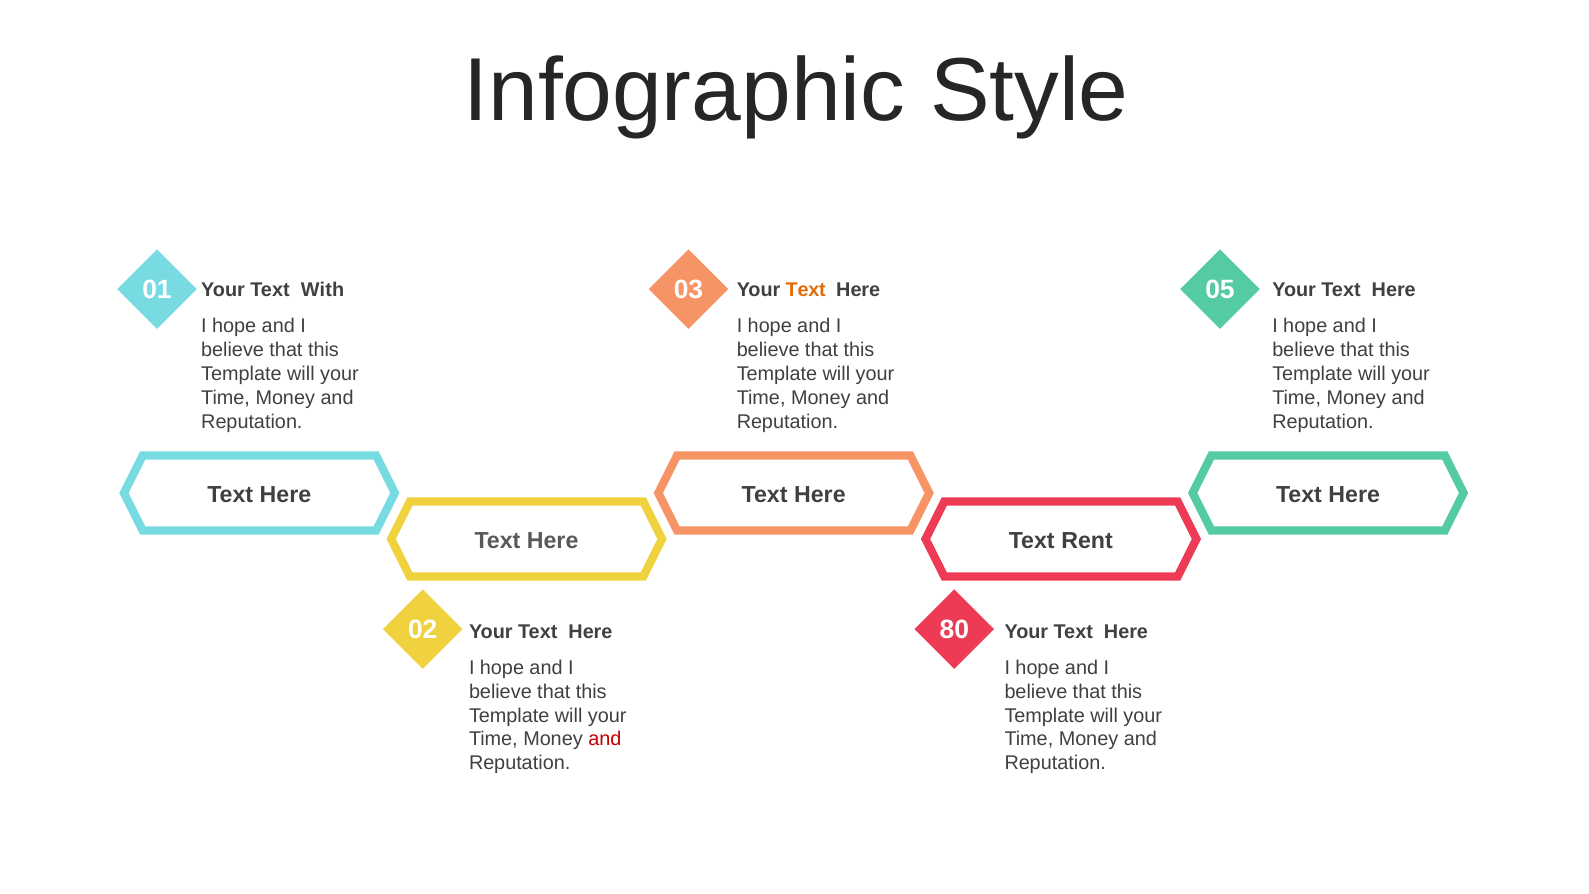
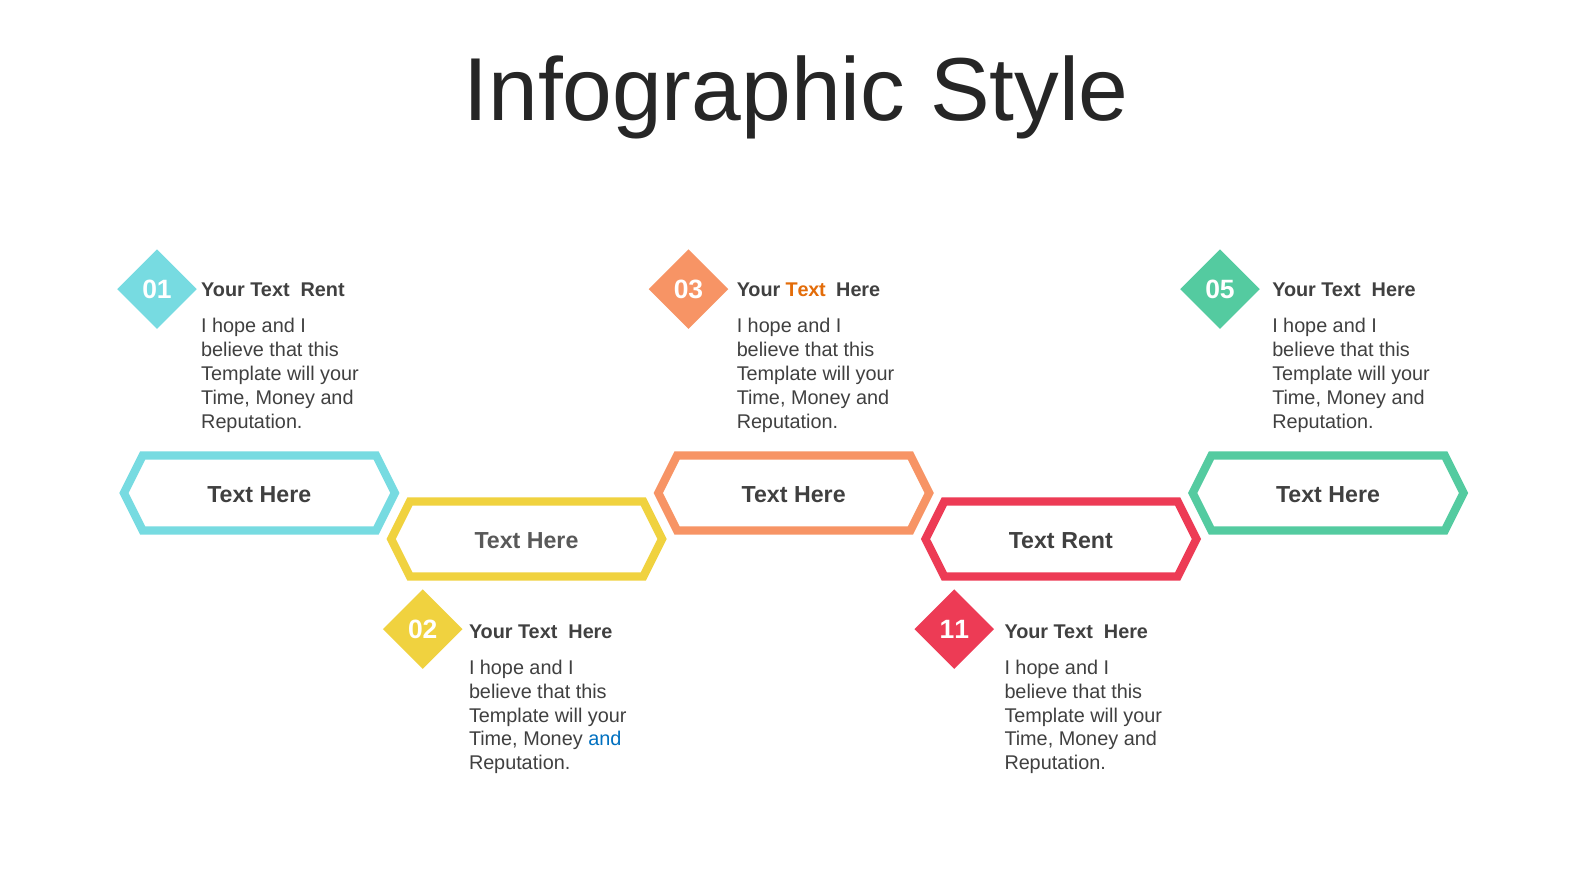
Your Text With: With -> Rent
80: 80 -> 11
and at (605, 739) colour: red -> blue
